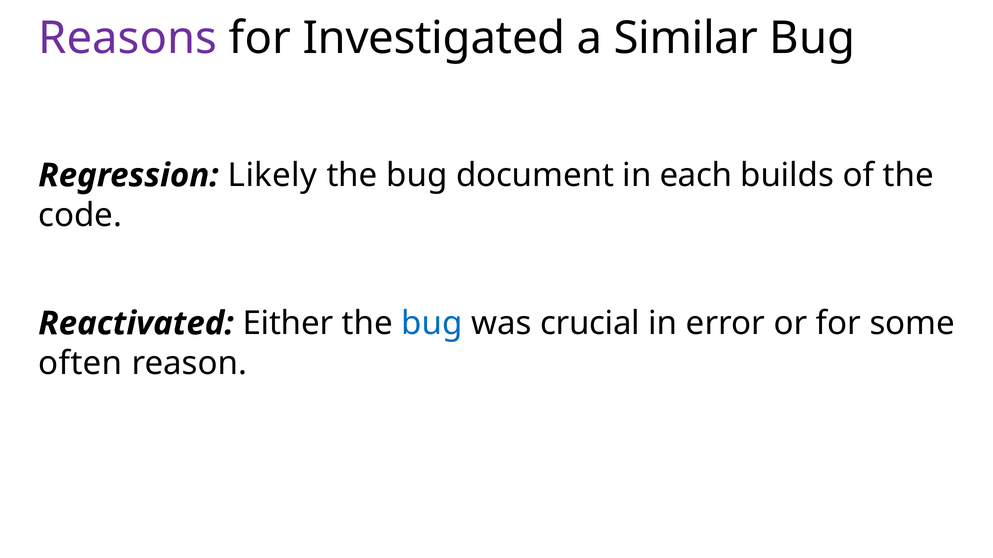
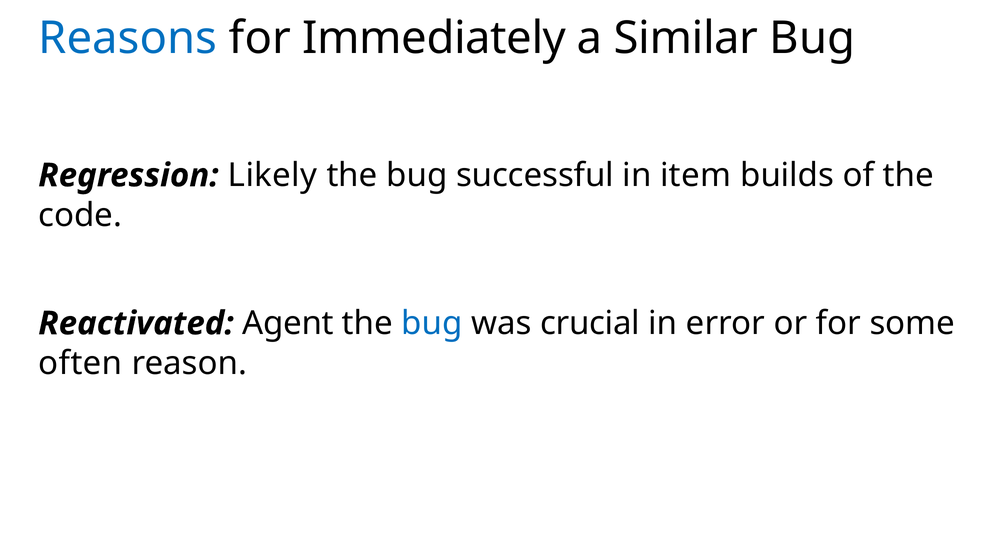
Reasons colour: purple -> blue
Investigated: Investigated -> Immediately
document: document -> successful
each: each -> item
Either: Either -> Agent
